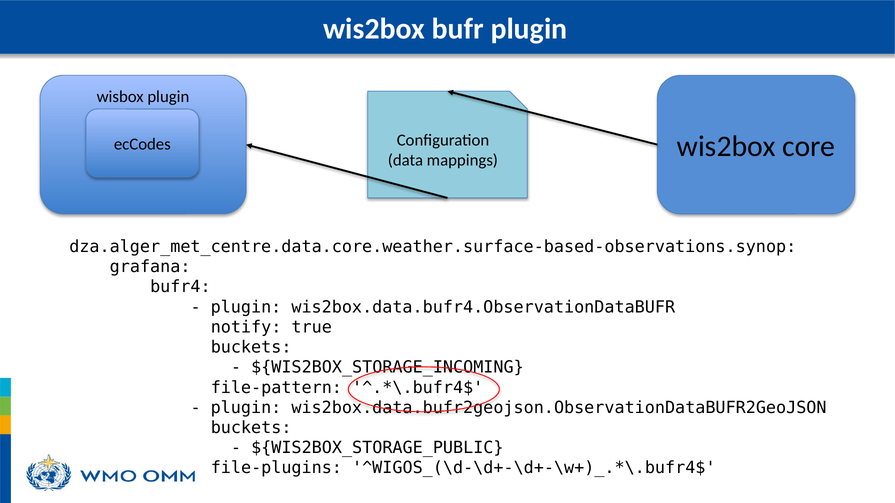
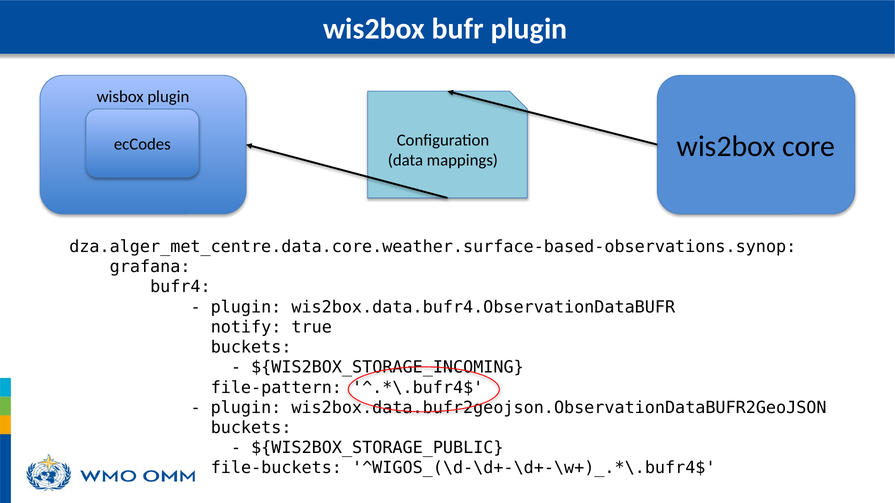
file-plugins: file-plugins -> file-buckets
